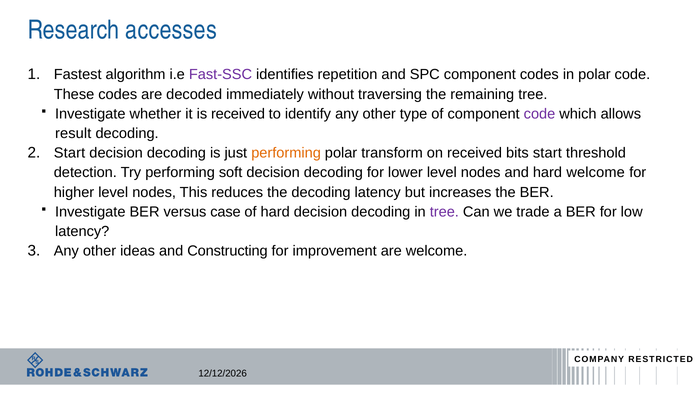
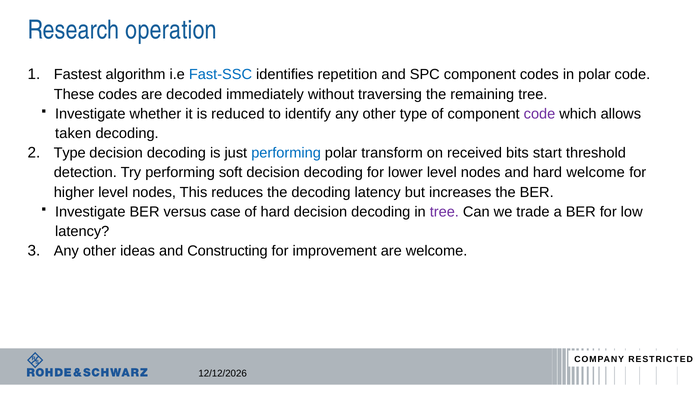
accesses: accesses -> operation
Fast-SSC colour: purple -> blue
is received: received -> reduced
result: result -> taken
Start at (70, 153): Start -> Type
performing at (286, 153) colour: orange -> blue
